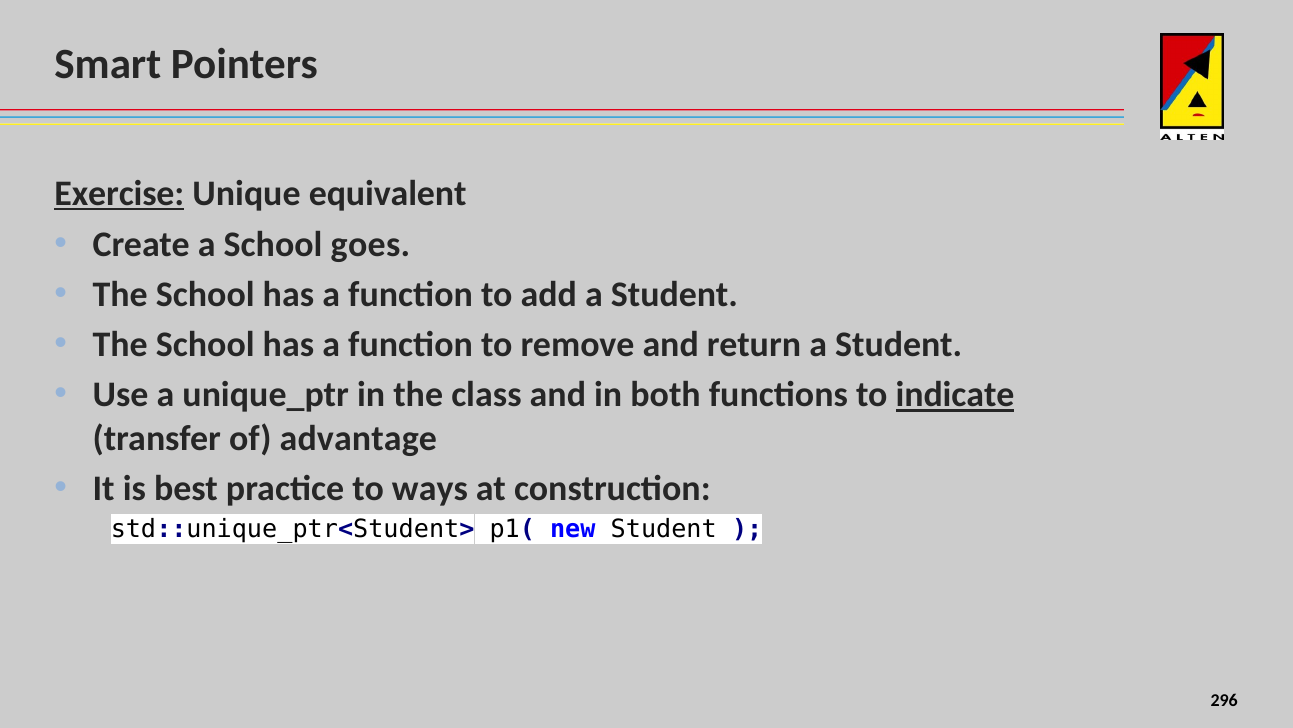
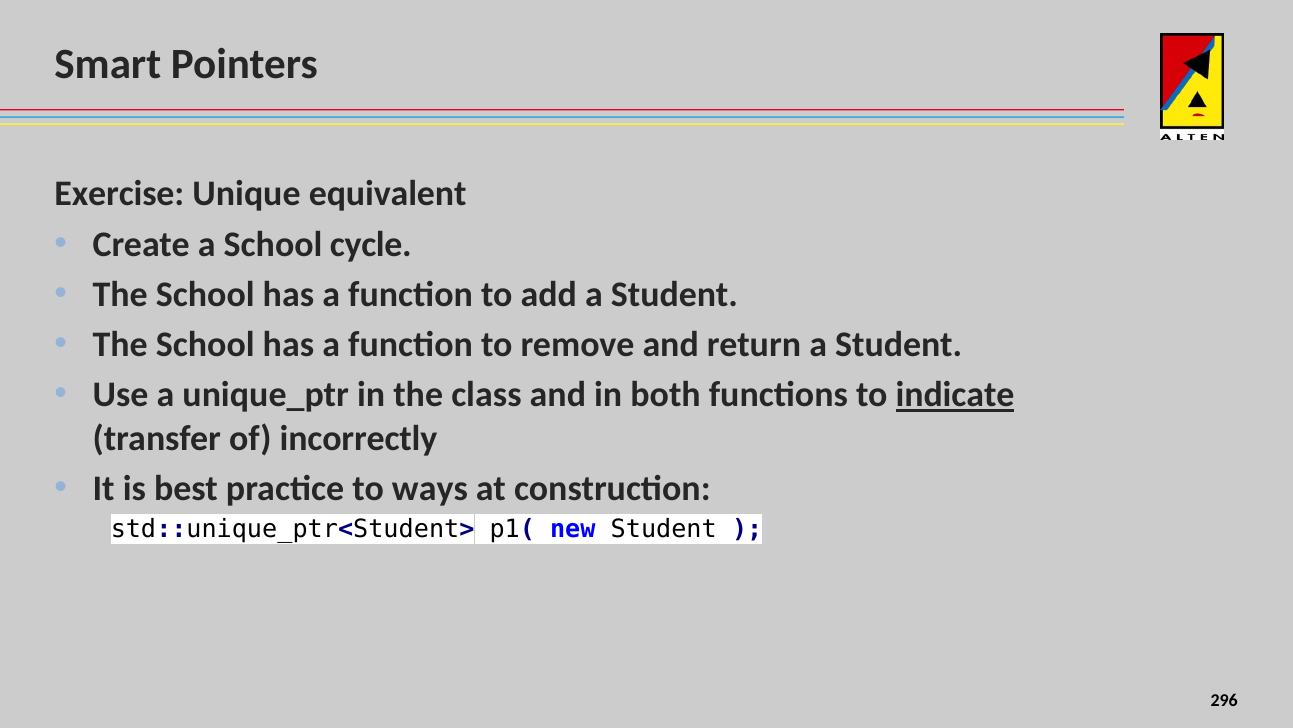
Exercise underline: present -> none
goes: goes -> cycle
advantage: advantage -> incorrectly
